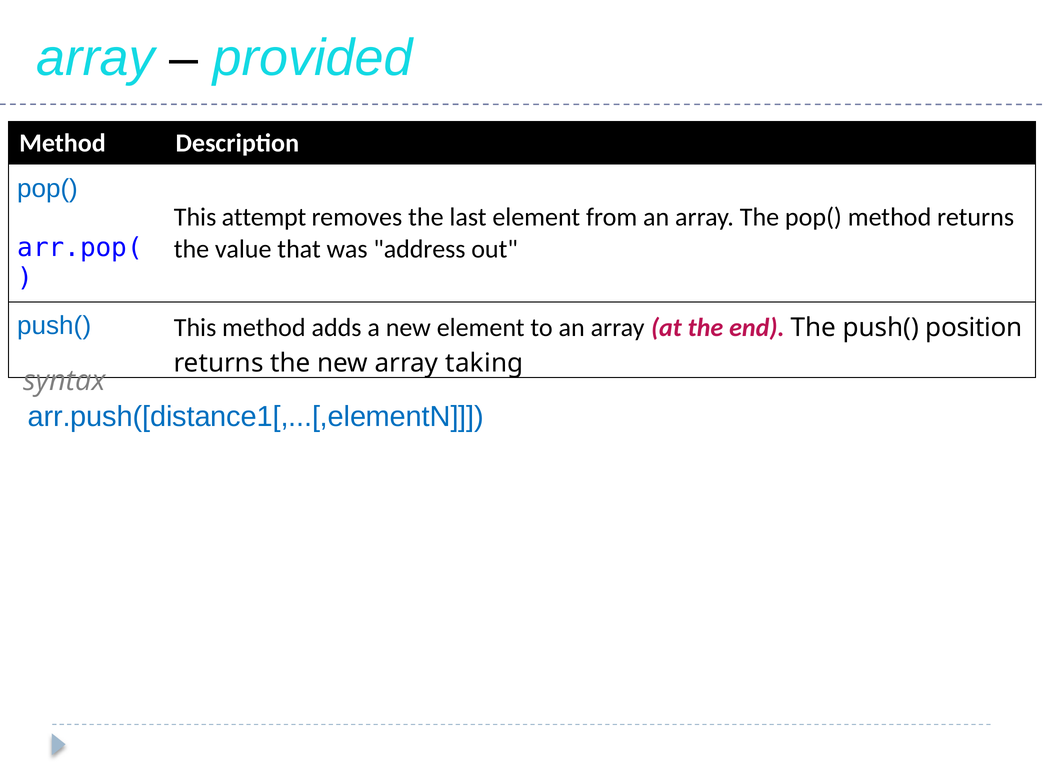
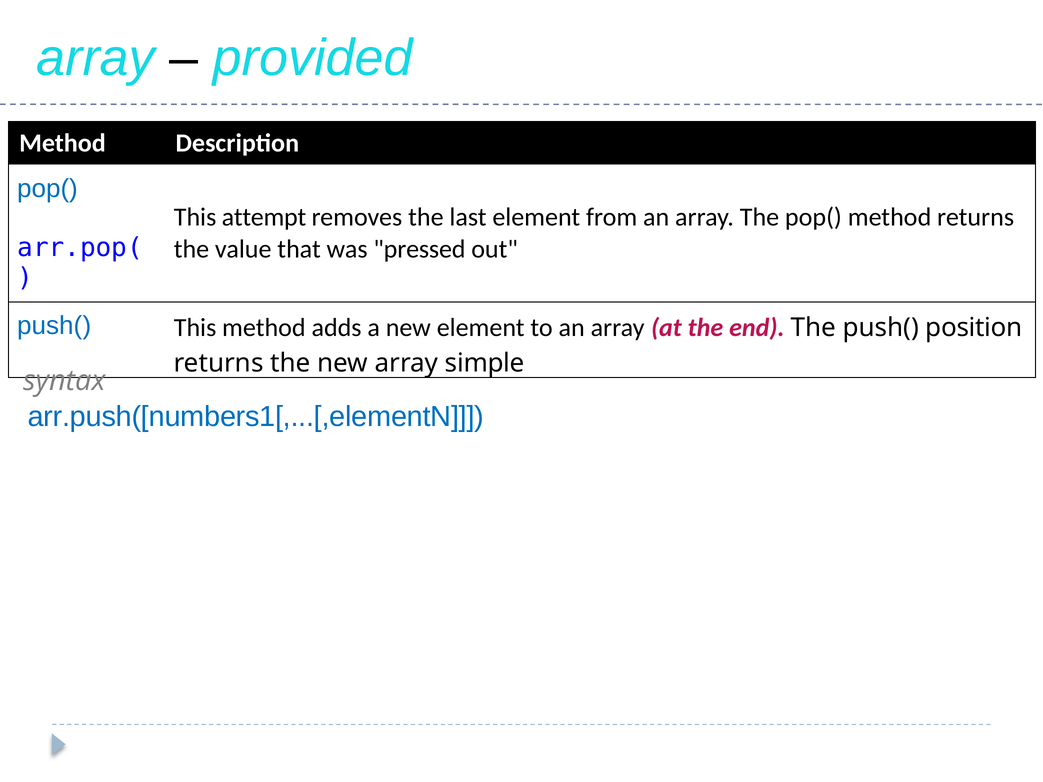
address: address -> pressed
taking: taking -> simple
arr.push([distance1[,...[,elementN: arr.push([distance1[,...[,elementN -> arr.push([numbers1[,...[,elementN
